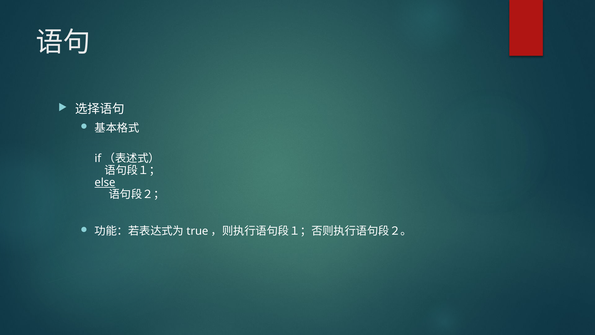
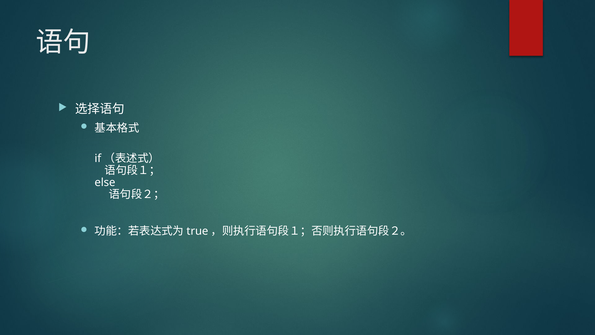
else underline: present -> none
